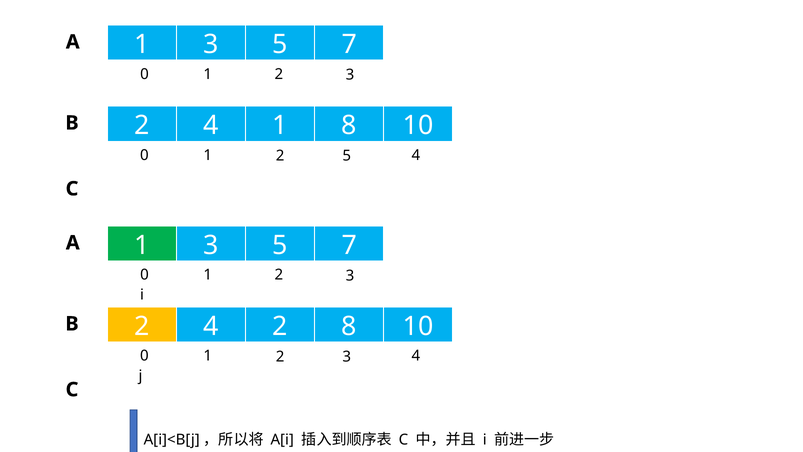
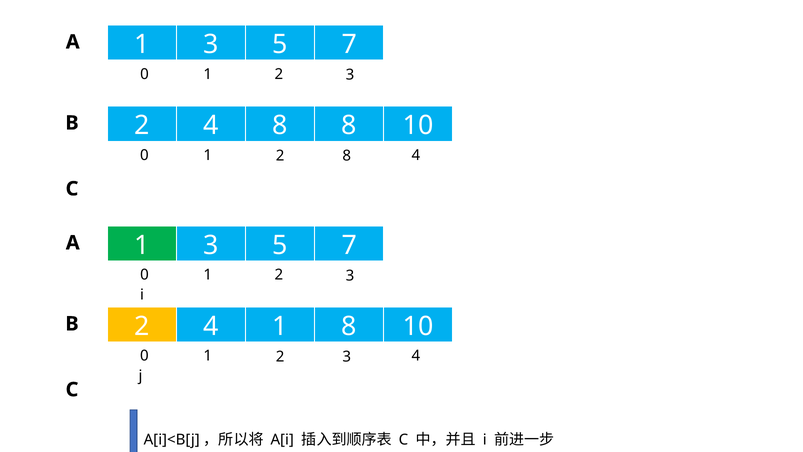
4 1: 1 -> 8
2 5: 5 -> 8
4 2: 2 -> 1
